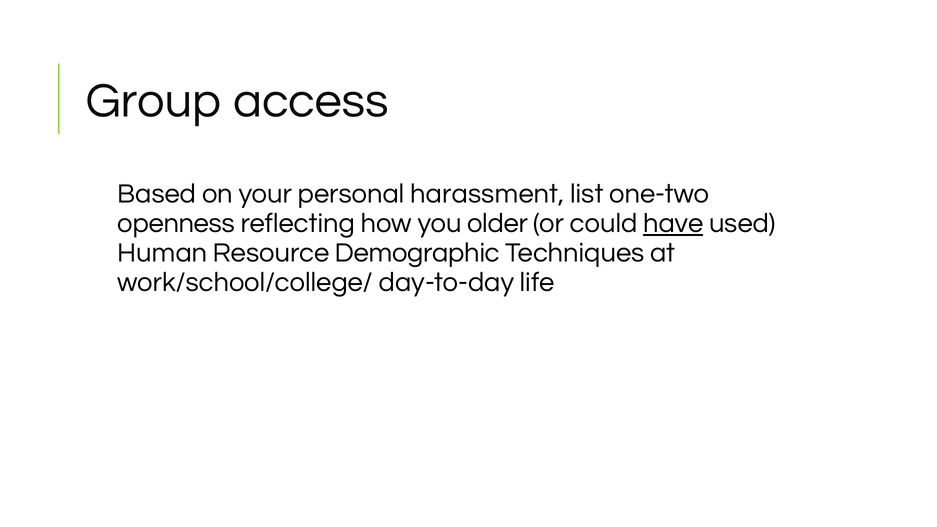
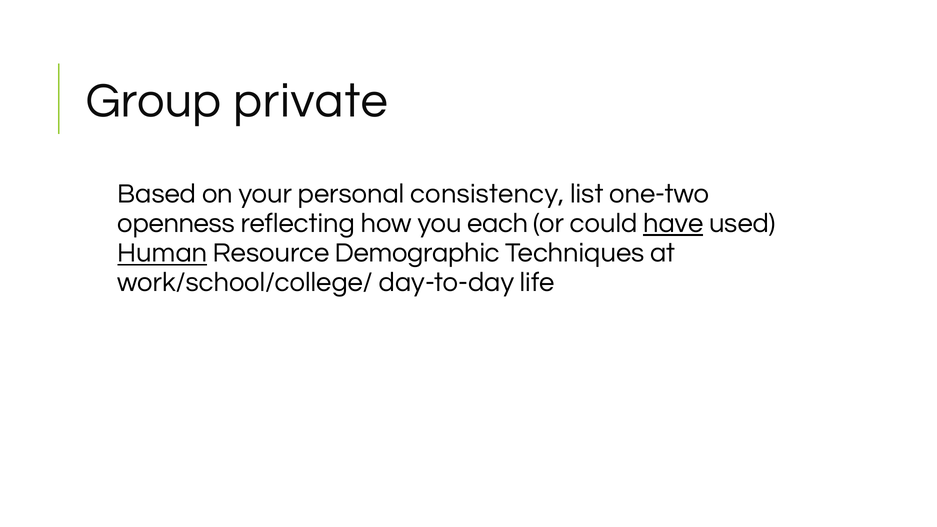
access: access -> private
harassment: harassment -> consistency
older: older -> each
Human underline: none -> present
